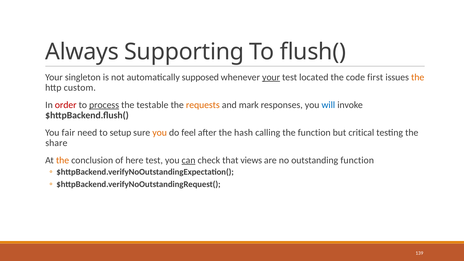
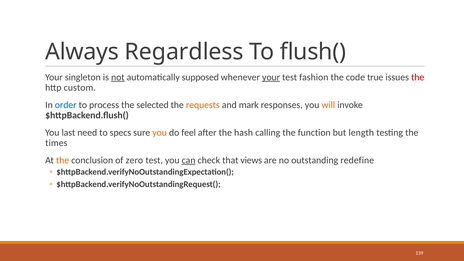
Supporting: Supporting -> Regardless
not underline: none -> present
located: located -> fashion
first: first -> true
the at (418, 77) colour: orange -> red
order colour: red -> blue
process underline: present -> none
testable: testable -> selected
will colour: blue -> orange
fair: fair -> last
setup: setup -> specs
critical: critical -> length
share: share -> times
here: here -> zero
outstanding function: function -> redefine
